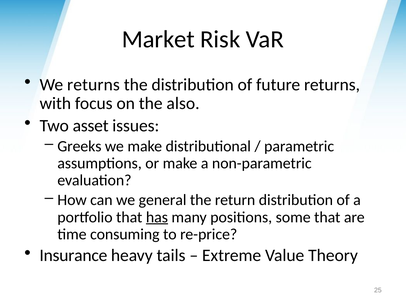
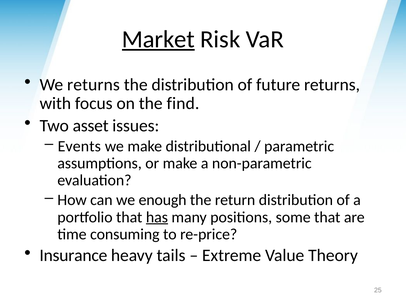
Market underline: none -> present
also: also -> find
Greeks: Greeks -> Events
general: general -> enough
